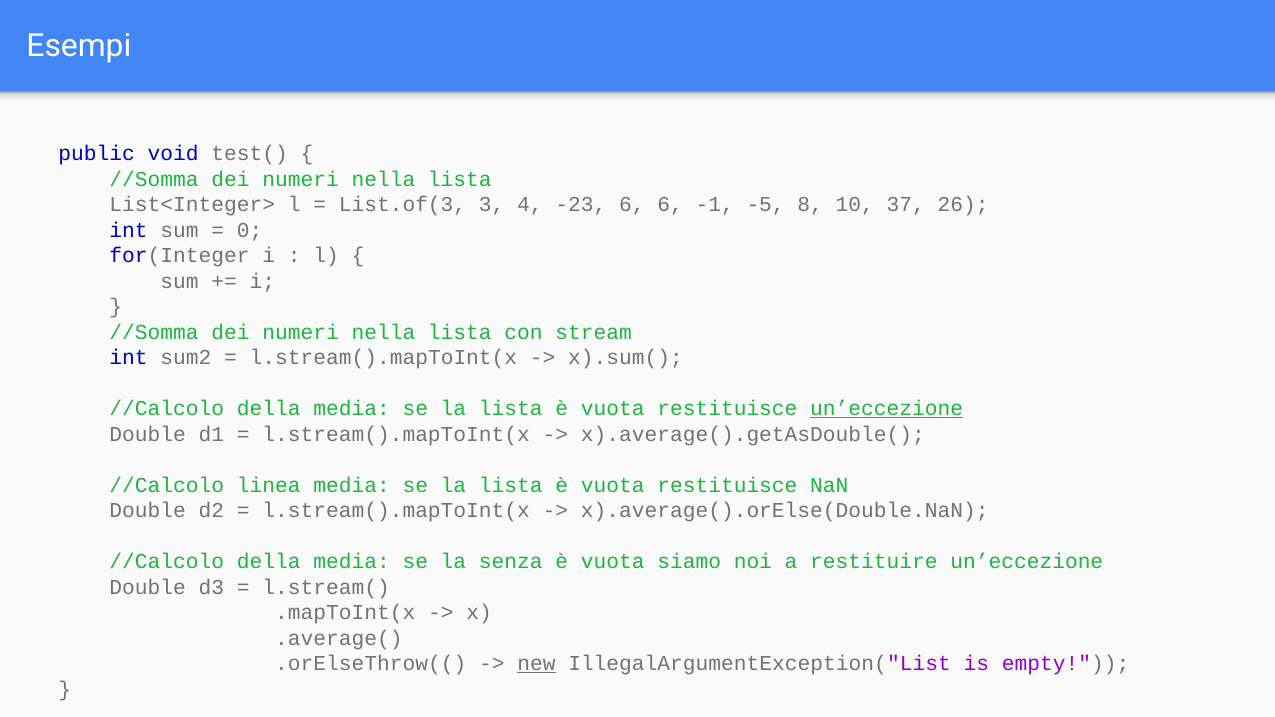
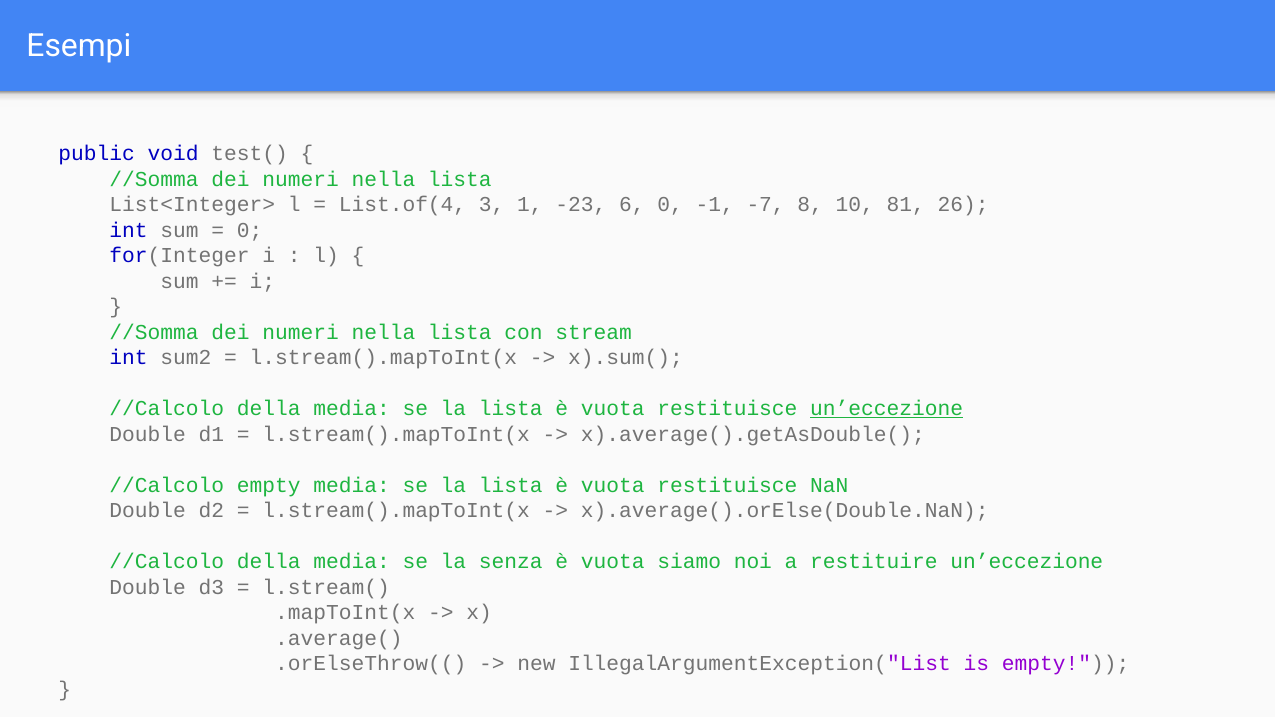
List.of(3: List.of(3 -> List.of(4
4: 4 -> 1
6 6: 6 -> 0
-5: -5 -> -7
37: 37 -> 81
//Calcolo linea: linea -> empty
new underline: present -> none
